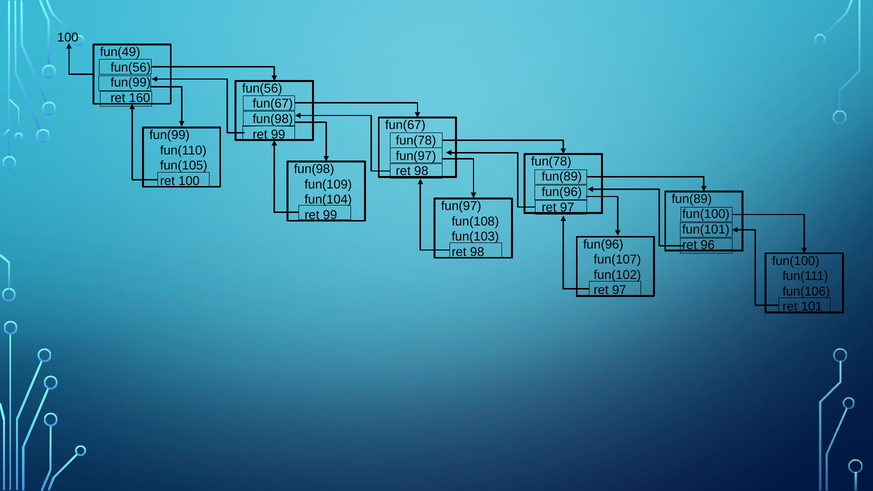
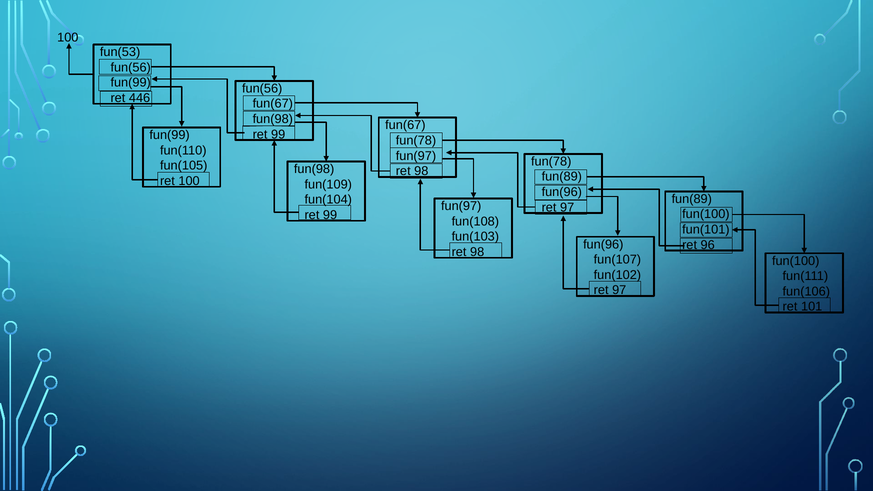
fun(49: fun(49 -> fun(53
160: 160 -> 446
